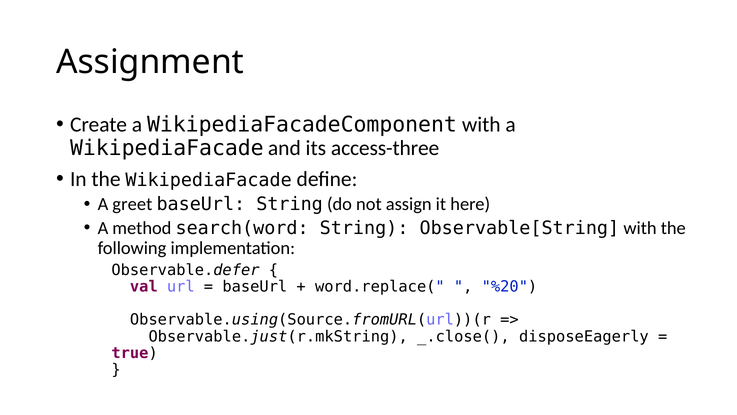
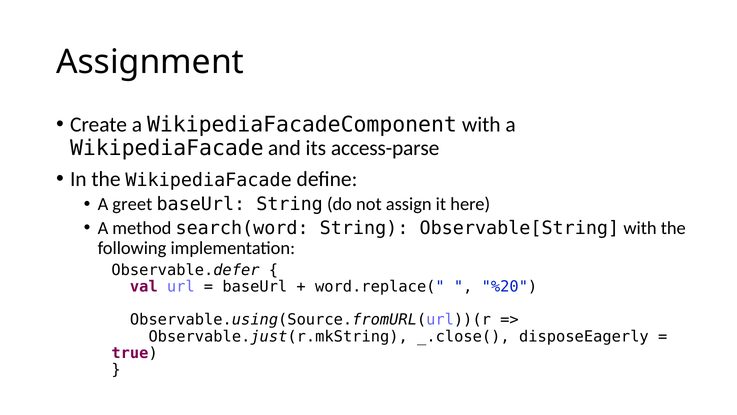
access-three: access-three -> access-parse
